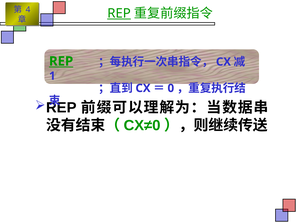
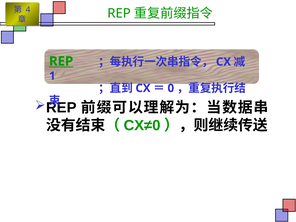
REP at (119, 13) underline: present -> none
